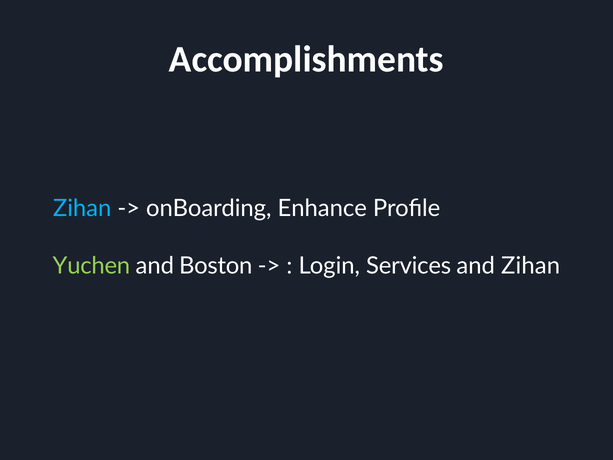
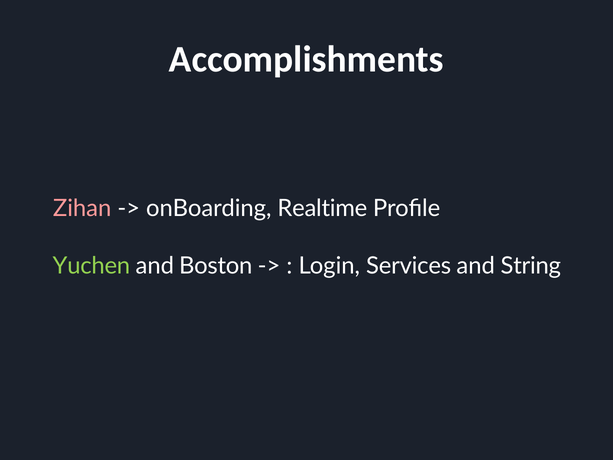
Zihan at (82, 208) colour: light blue -> pink
Enhance: Enhance -> Realtime
and Zihan: Zihan -> String
